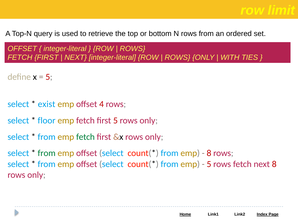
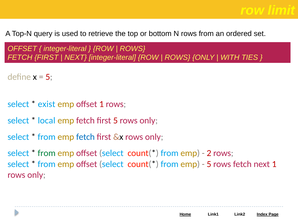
offset 4: 4 -> 1
floor: floor -> local
fetch at (85, 137) colour: green -> blue
8 at (209, 153): 8 -> 2
next 8: 8 -> 1
